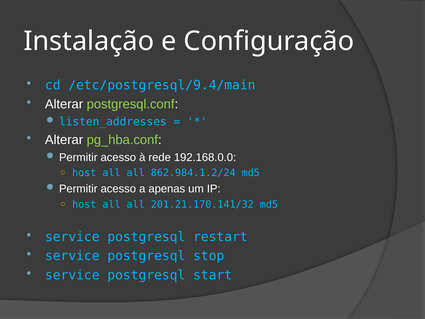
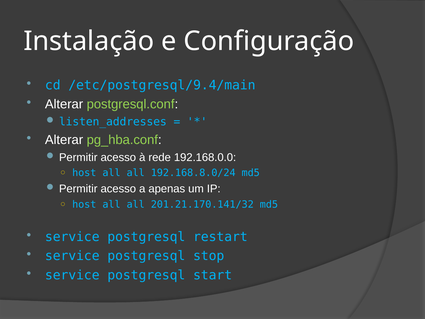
862.984.1.2/24: 862.984.1.2/24 -> 192.168.8.0/24
